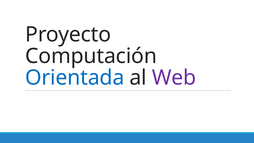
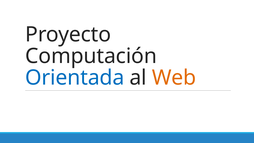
Web colour: purple -> orange
